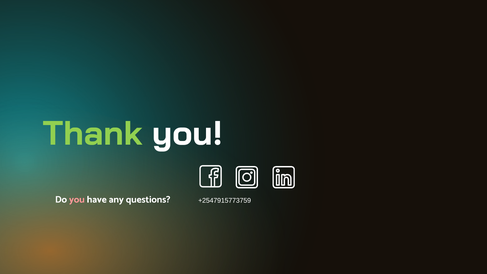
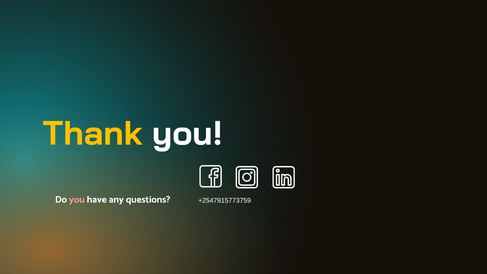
Thank colour: light green -> yellow
